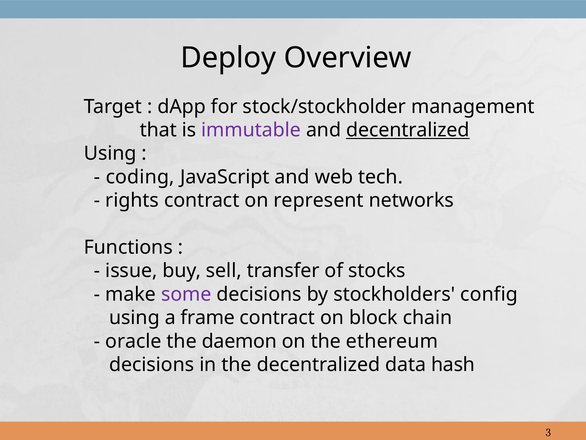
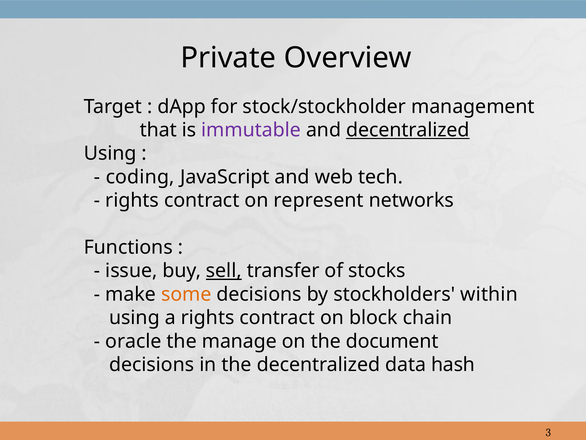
Deploy: Deploy -> Private
sell underline: none -> present
some colour: purple -> orange
config: config -> within
a frame: frame -> rights
daemon: daemon -> manage
ethereum: ethereum -> document
